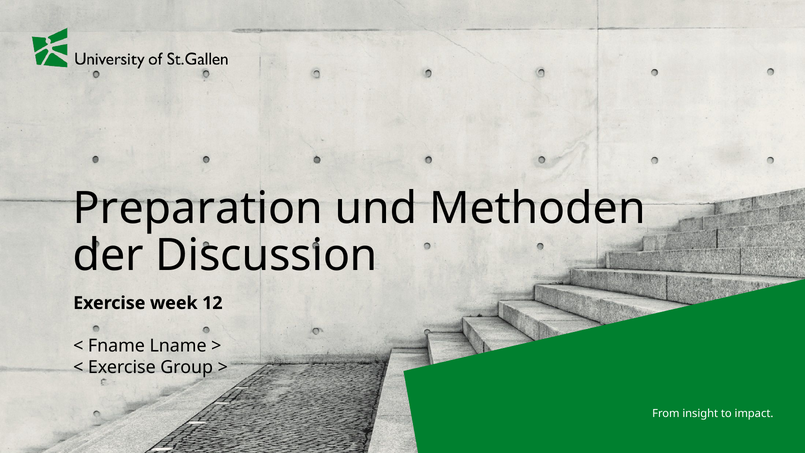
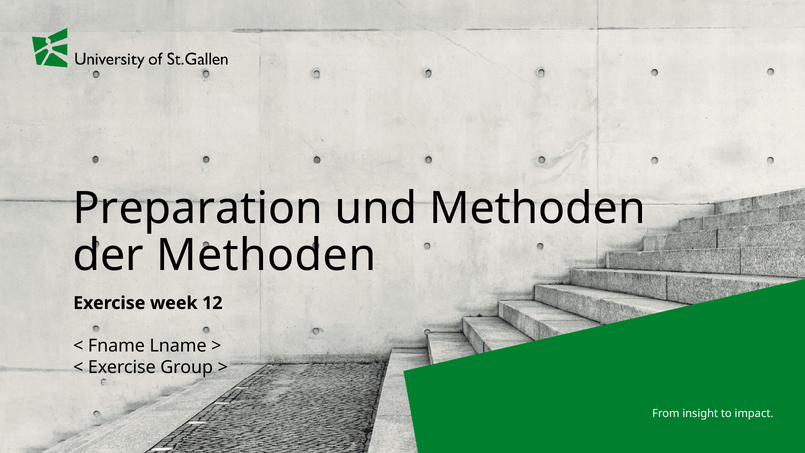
der Discussion: Discussion -> Methoden
